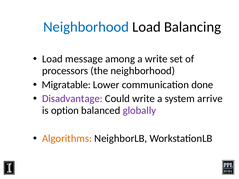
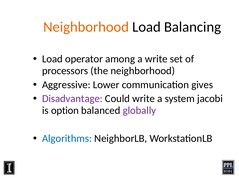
Neighborhood at (86, 27) colour: blue -> orange
message: message -> operator
Migratable: Migratable -> Aggressive
done: done -> gives
arrive: arrive -> jacobi
Algorithms colour: orange -> blue
